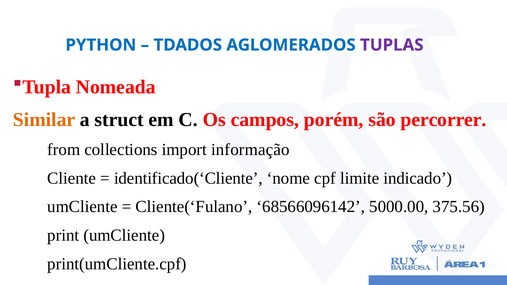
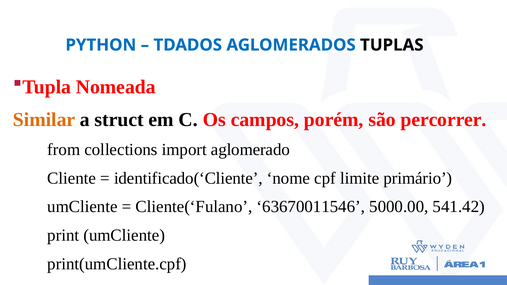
TUPLAS colour: purple -> black
informação: informação -> aglomerado
indicado: indicado -> primário
68566096142: 68566096142 -> 63670011546
375.56: 375.56 -> 541.42
